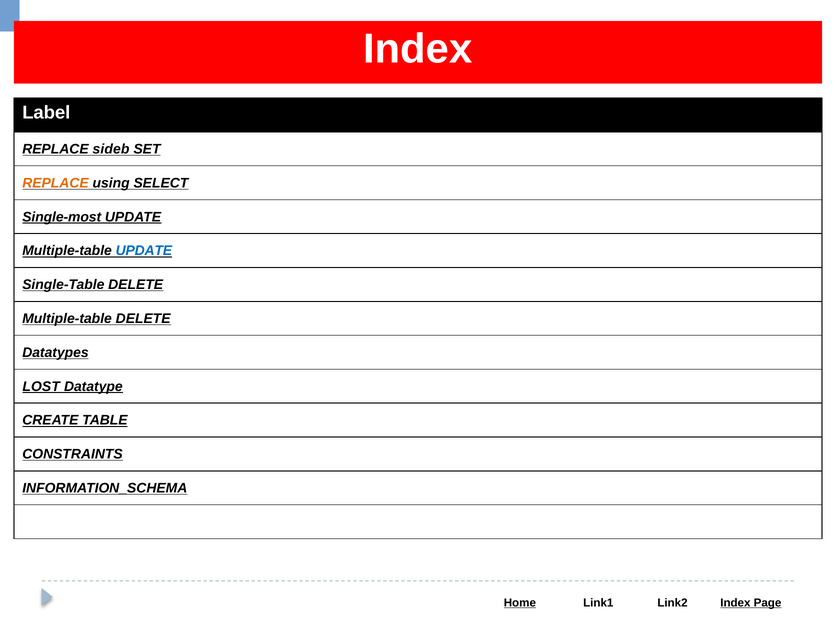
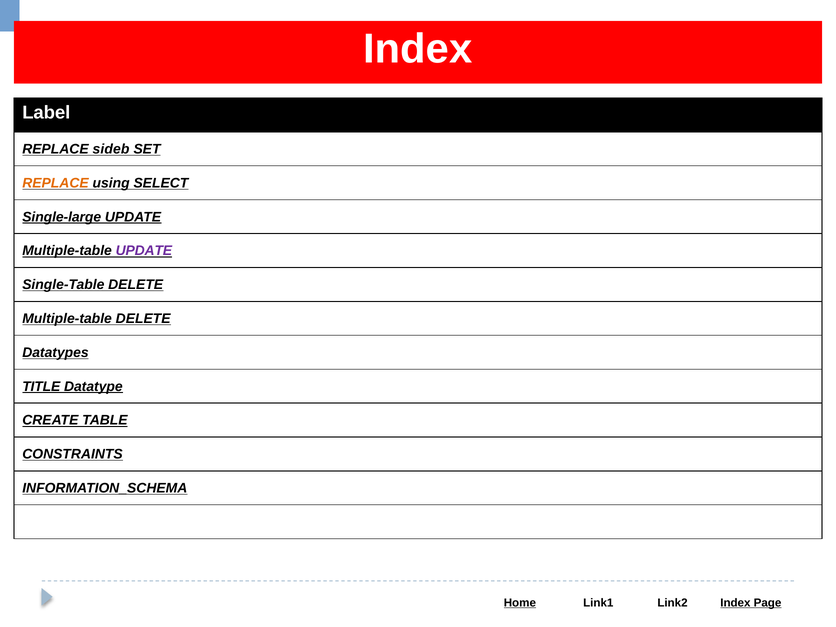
Single-most: Single-most -> Single-large
UPDATE at (144, 251) colour: blue -> purple
LOST: LOST -> TITLE
